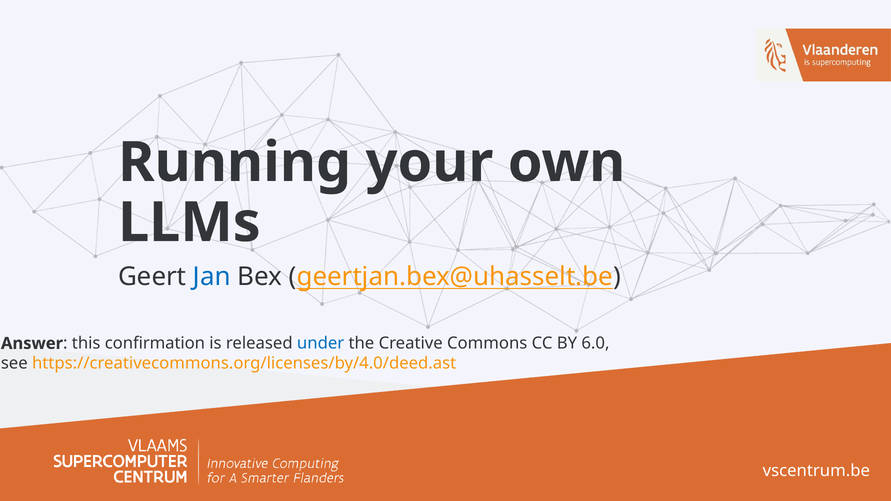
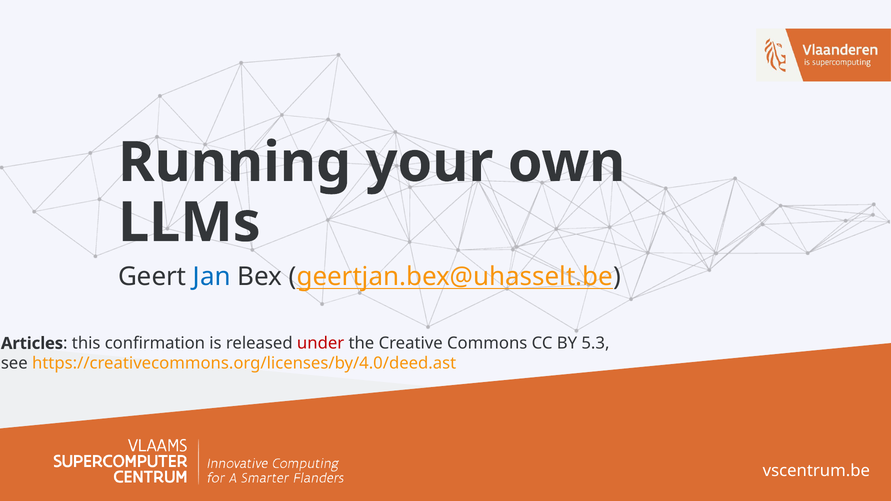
Answer: Answer -> Articles
under colour: blue -> red
6.0: 6.0 -> 5.3
